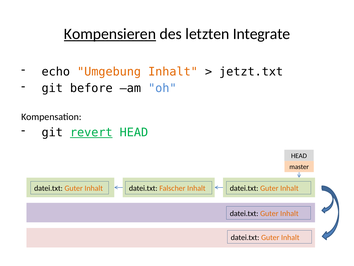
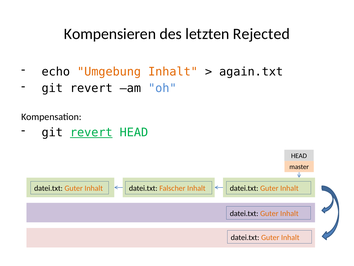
Kompensieren underline: present -> none
Integrate: Integrate -> Rejected
jetzt.txt: jetzt.txt -> again.txt
before at (91, 88): before -> revert
